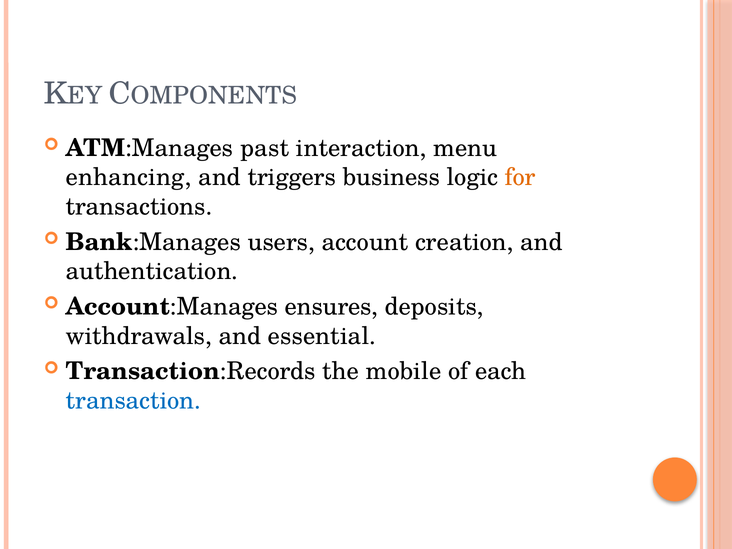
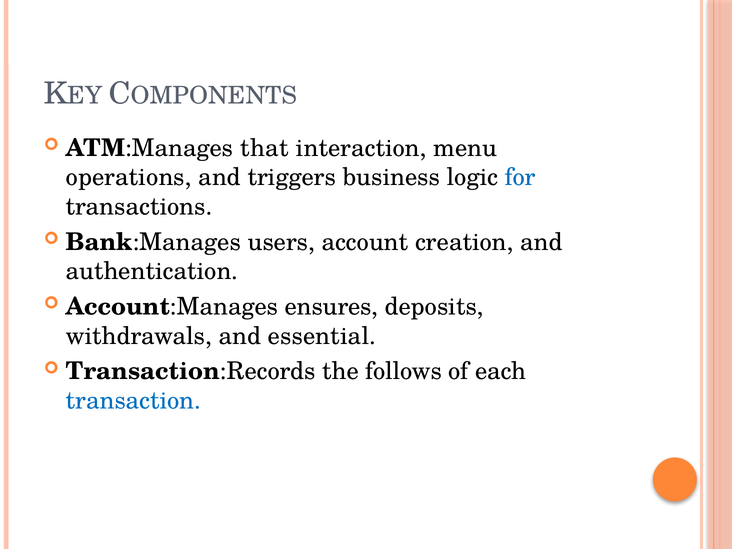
past: past -> that
enhancing: enhancing -> operations
for colour: orange -> blue
mobile: mobile -> follows
